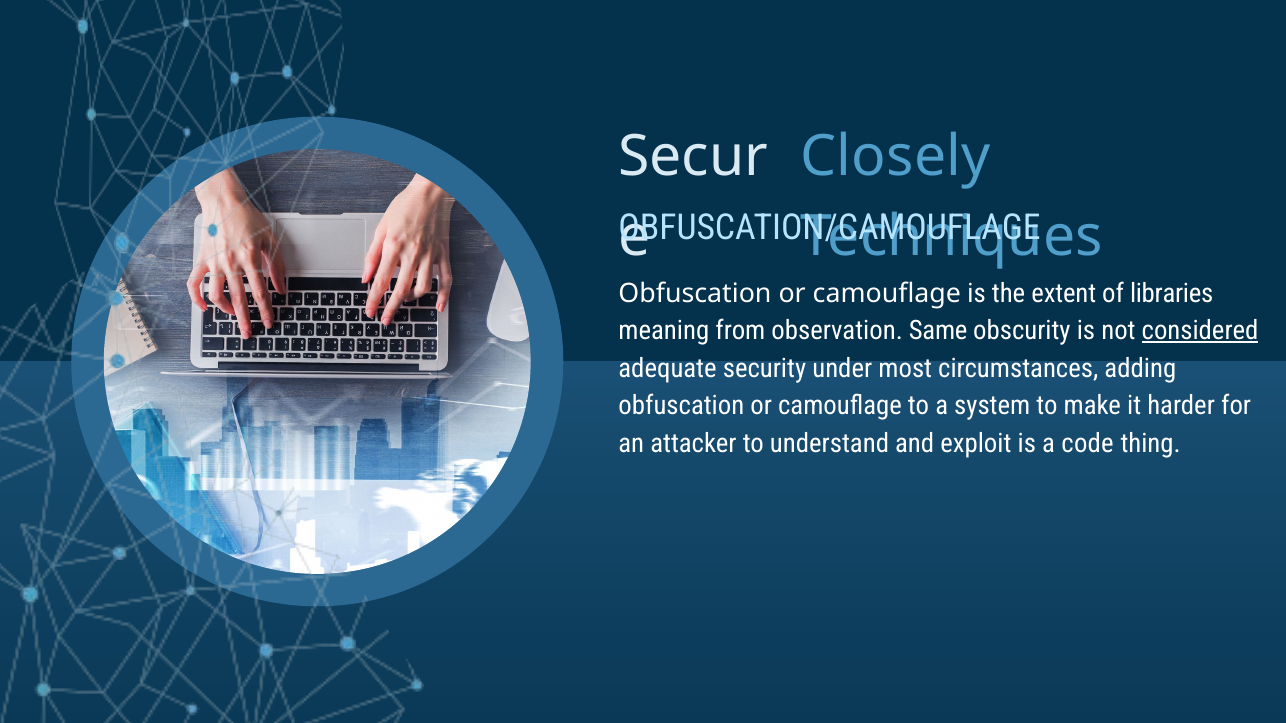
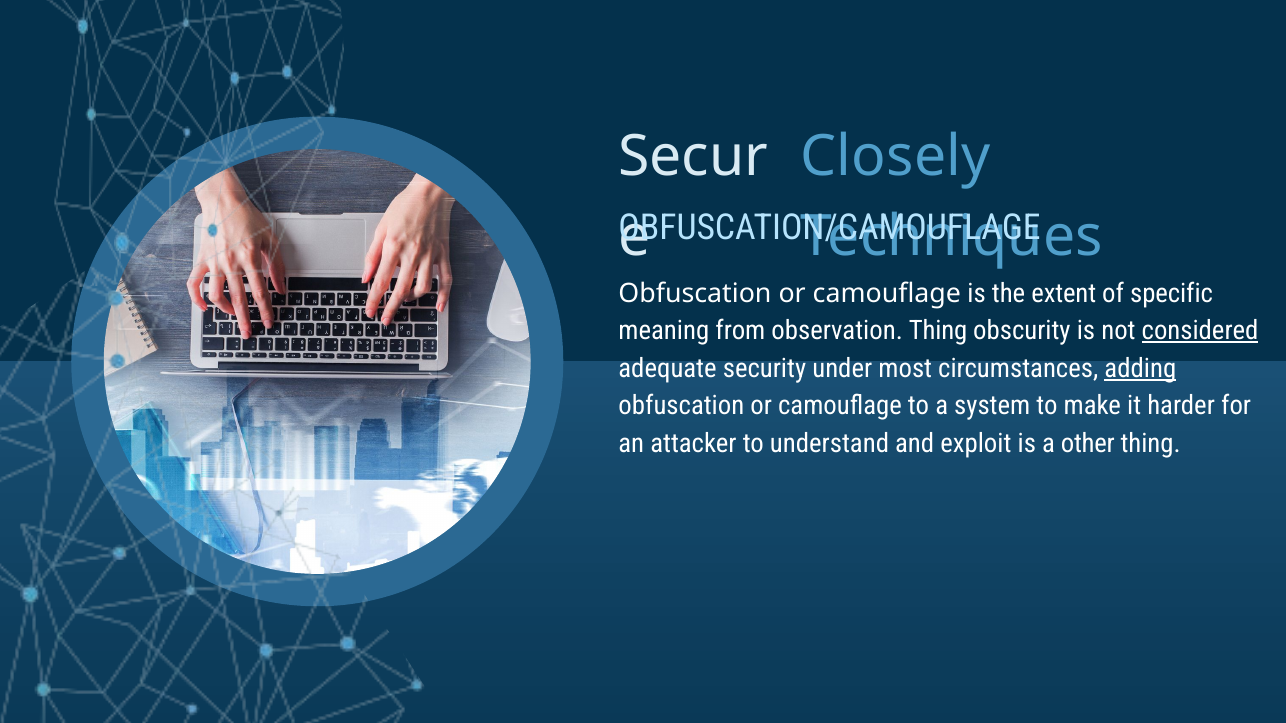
libraries: libraries -> specific
observation Same: Same -> Thing
adding underline: none -> present
code: code -> other
